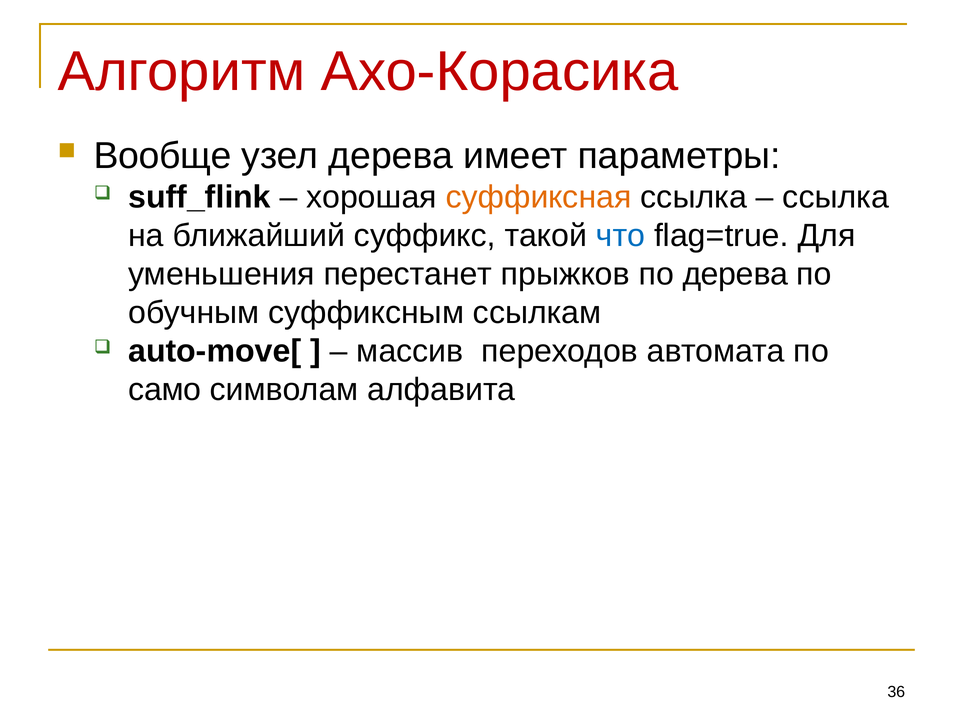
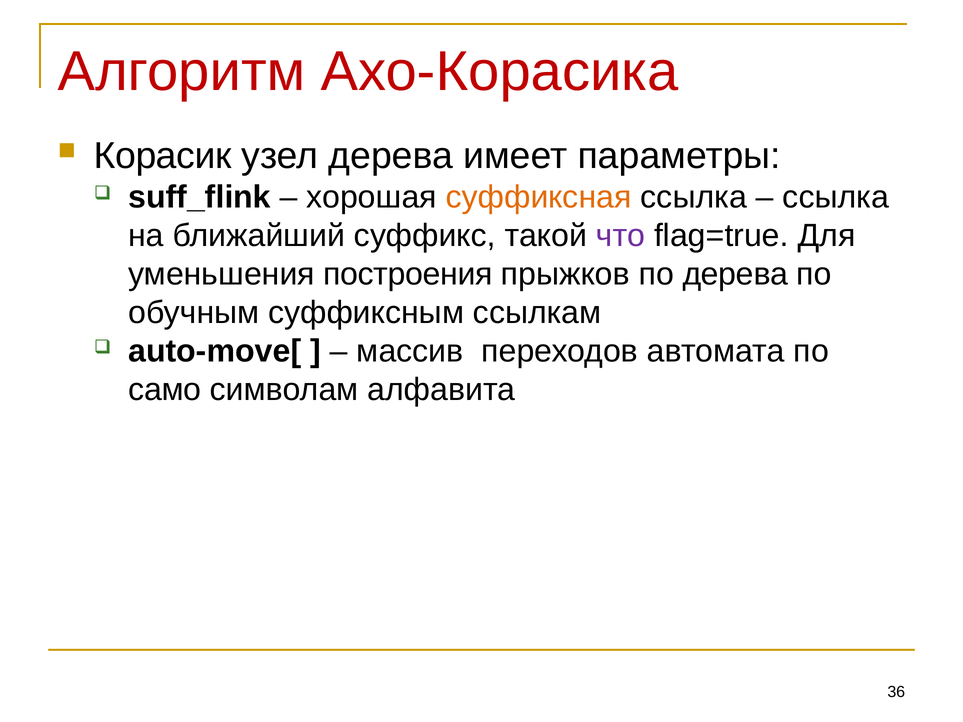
Вообще: Вообще -> Корасик
что colour: blue -> purple
перестанет: перестанет -> построения
